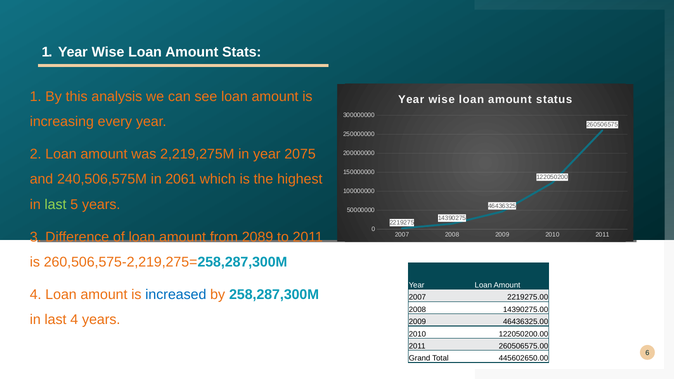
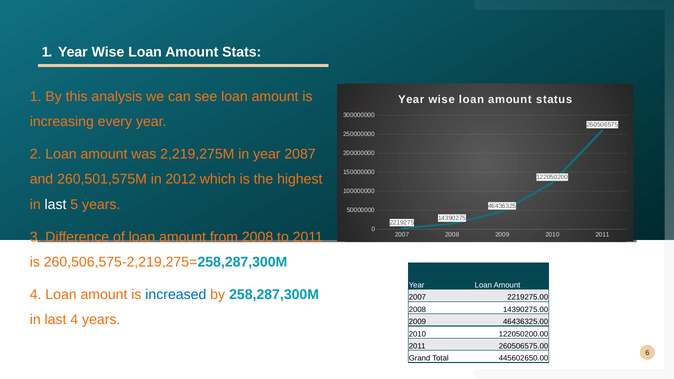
2075: 2075 -> 2087
240,506,575M: 240,506,575M -> 260,501,575M
2061: 2061 -> 2012
last at (56, 205) colour: light green -> white
from 2089: 2089 -> 2008
